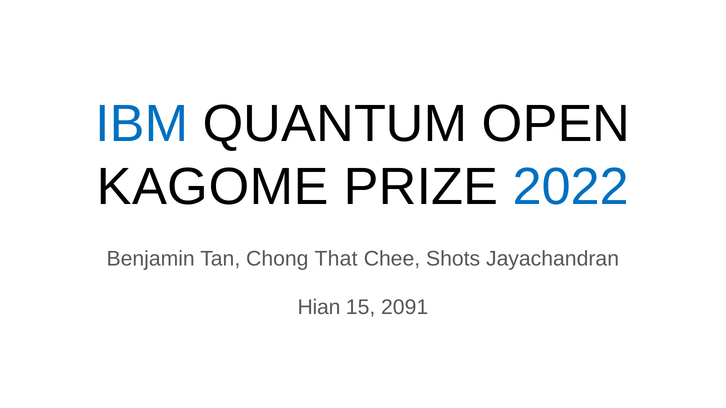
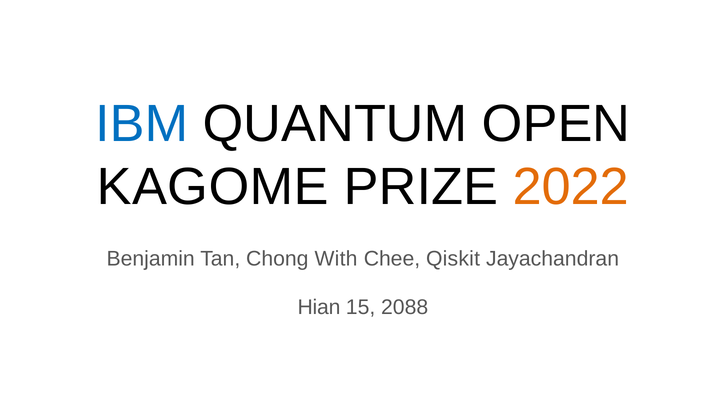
2022 colour: blue -> orange
That: That -> With
Shots: Shots -> Qiskit
2091: 2091 -> 2088
